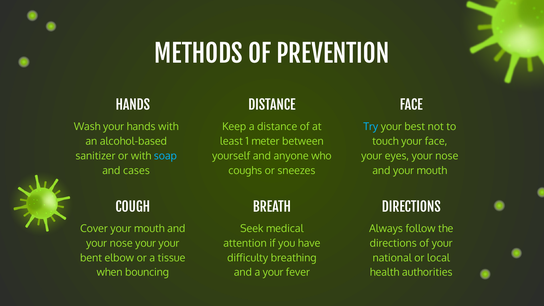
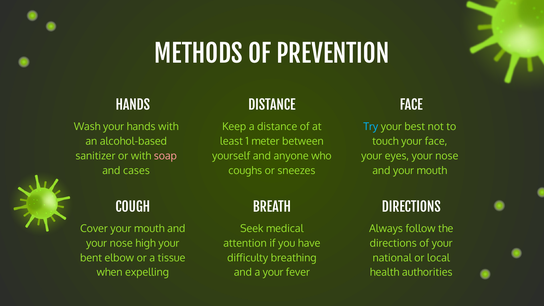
soap colour: light blue -> pink
nose your: your -> high
bouncing: bouncing -> expelling
